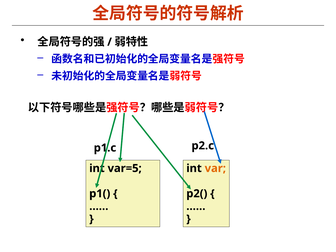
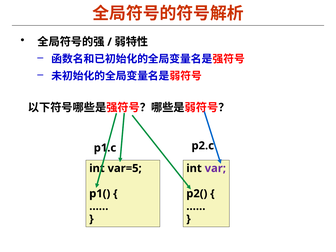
var colour: orange -> purple
